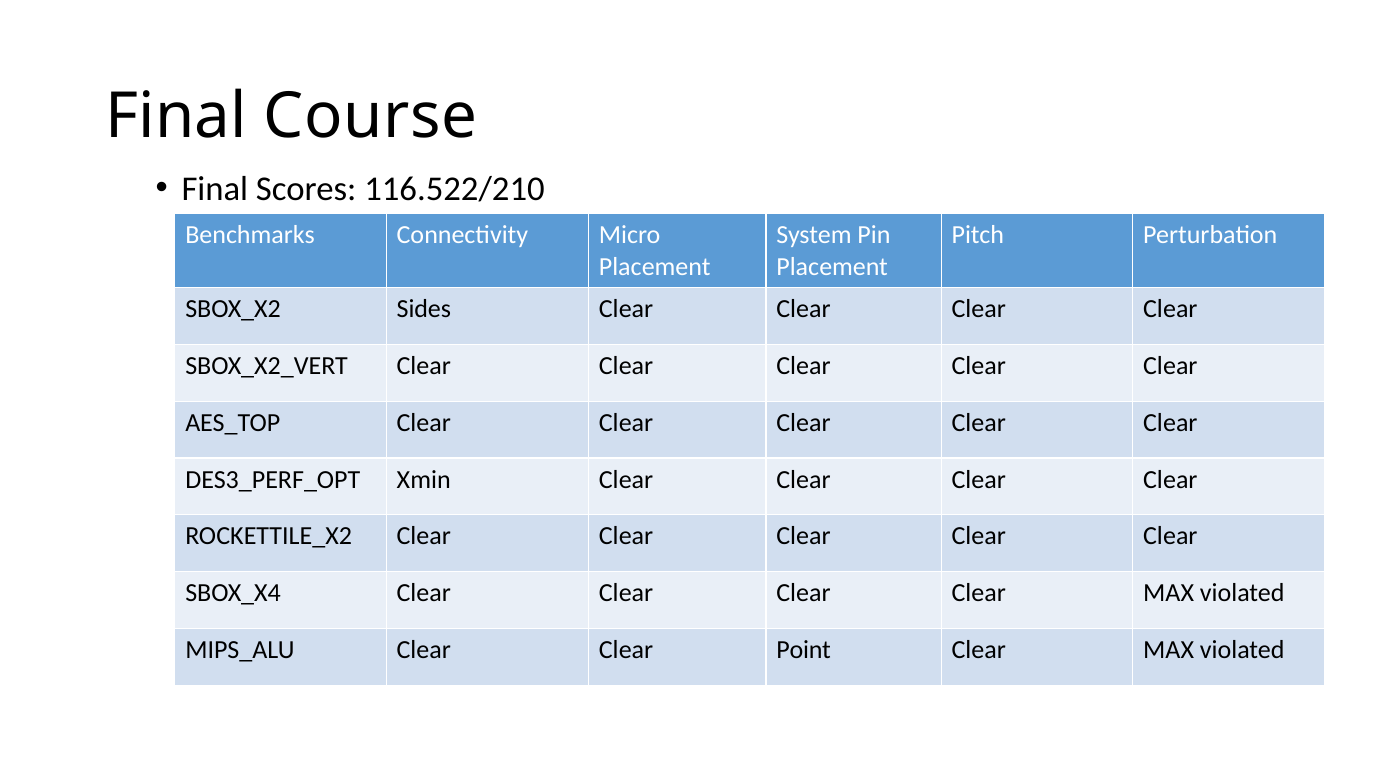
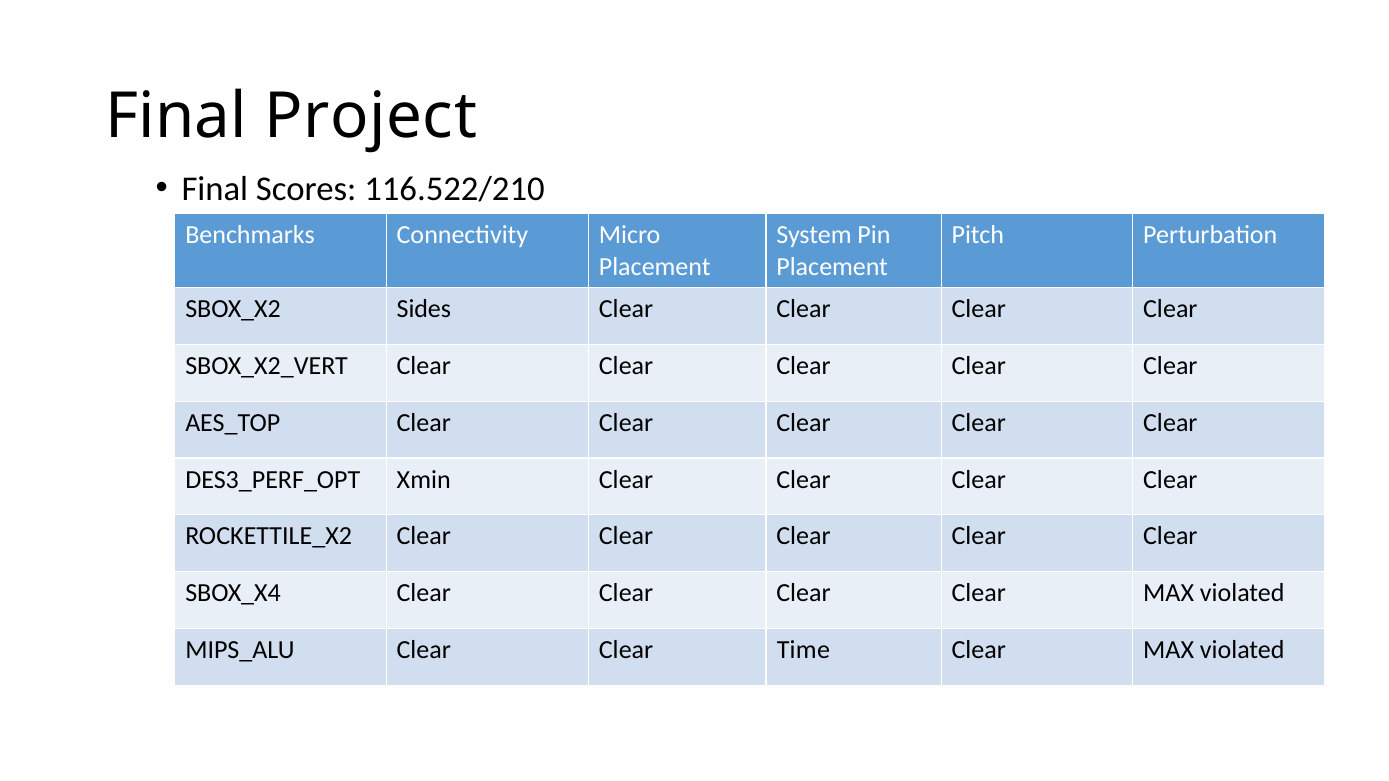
Course: Course -> Project
Point: Point -> Time
